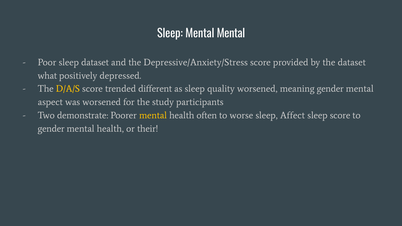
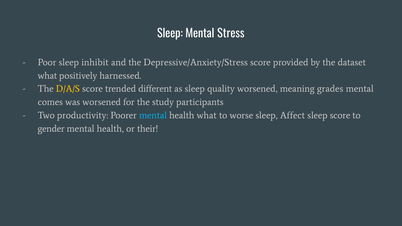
Mental Mental: Mental -> Stress
sleep dataset: dataset -> inhibit
depressed: depressed -> harnessed
meaning gender: gender -> grades
aspect: aspect -> comes
demonstrate: demonstrate -> productivity
mental at (153, 115) colour: yellow -> light blue
health often: often -> what
